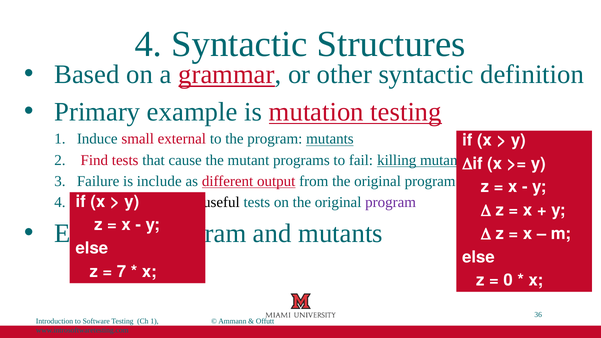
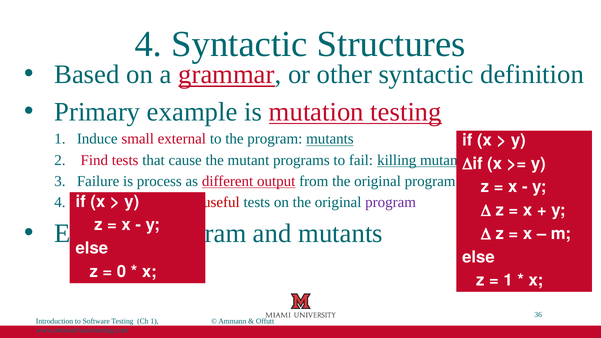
include: include -> process
useful colour: black -> red
7: 7 -> 0
0 at (508, 280): 0 -> 1
